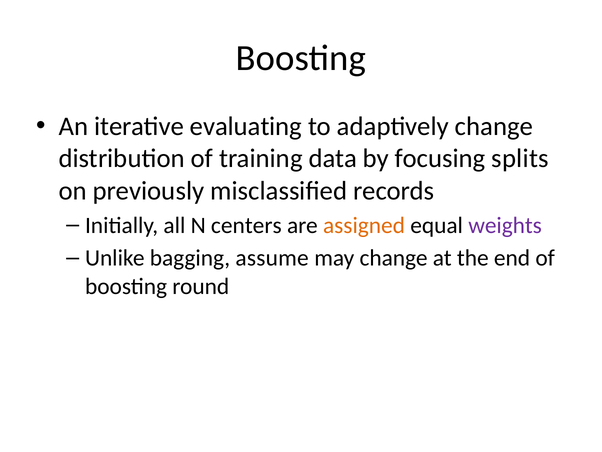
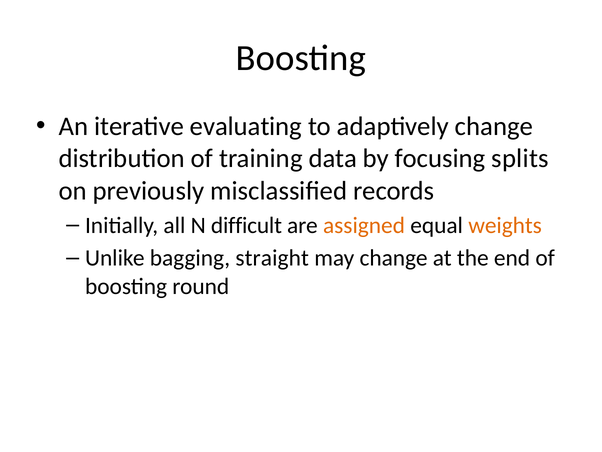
centers: centers -> difficult
weights colour: purple -> orange
assume: assume -> straight
